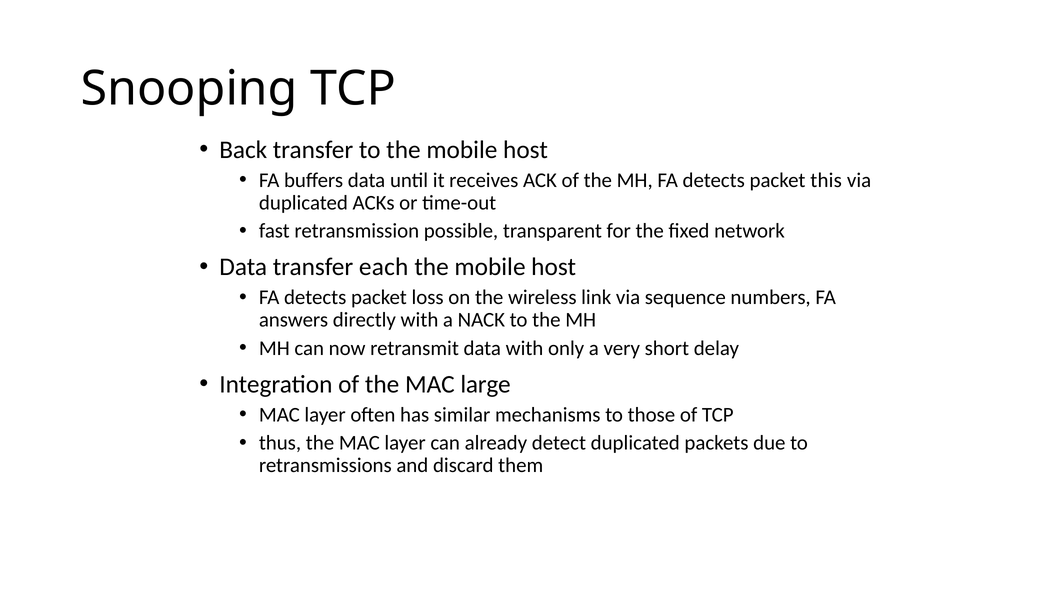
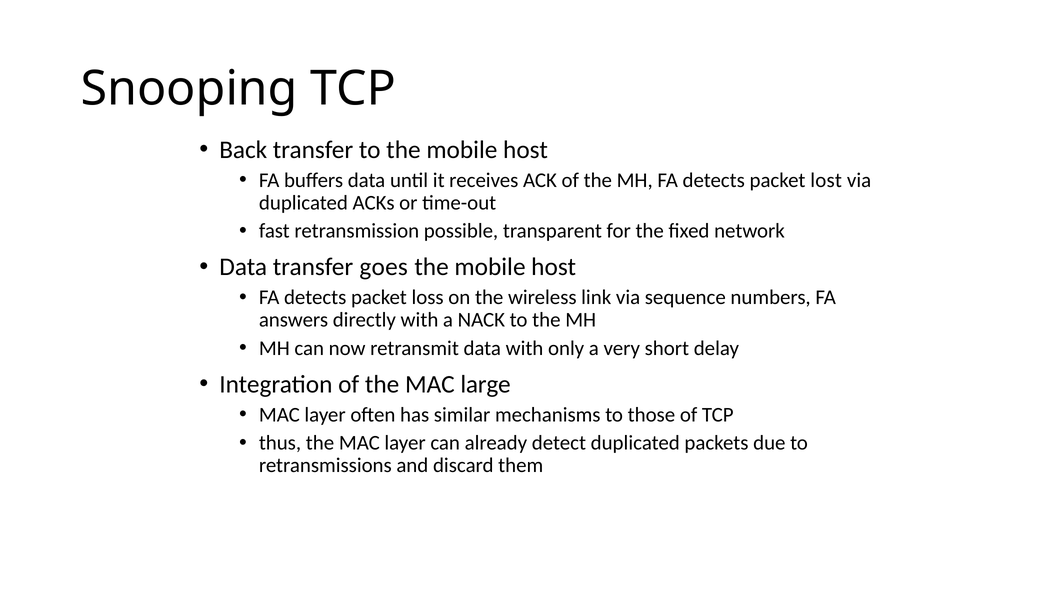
this: this -> lost
each: each -> goes
